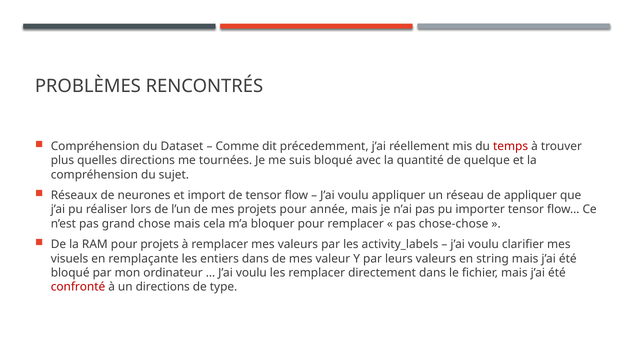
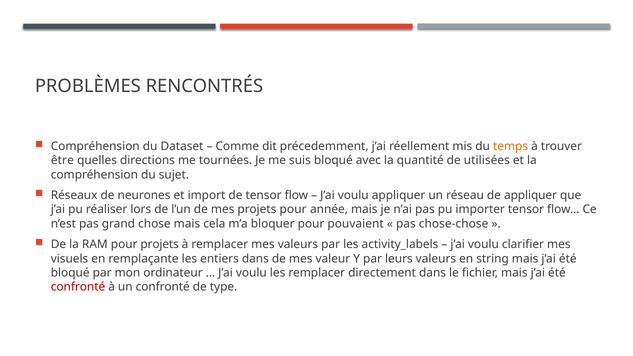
temps colour: red -> orange
plus: plus -> être
quelque: quelque -> utilisées
pour remplacer: remplacer -> pouvaient
un directions: directions -> confronté
